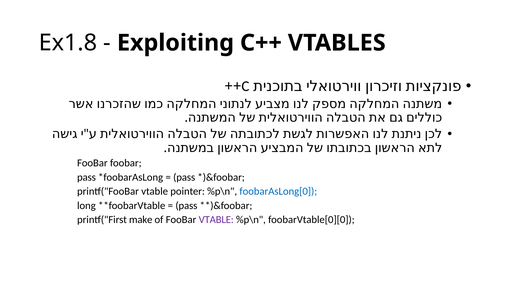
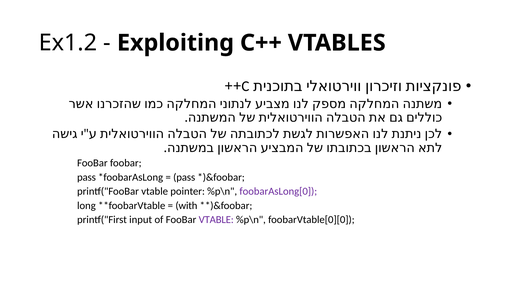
Ex1.8: Ex1.8 -> Ex1.2
foobarAsLong[0 colour: blue -> purple
pass at (186, 205): pass -> with
make: make -> input
